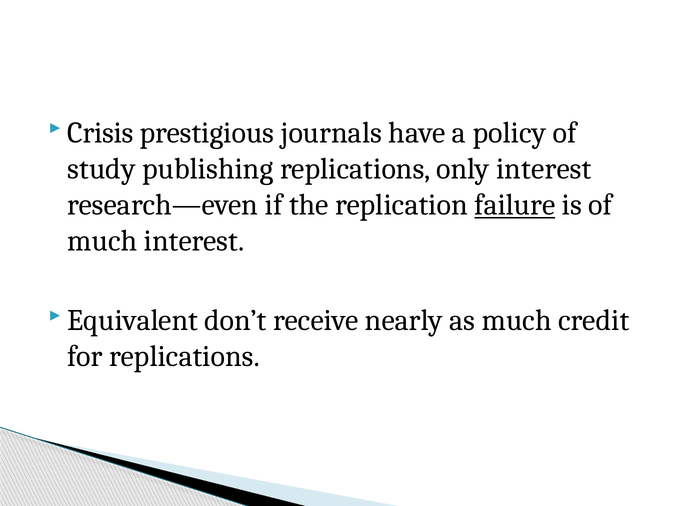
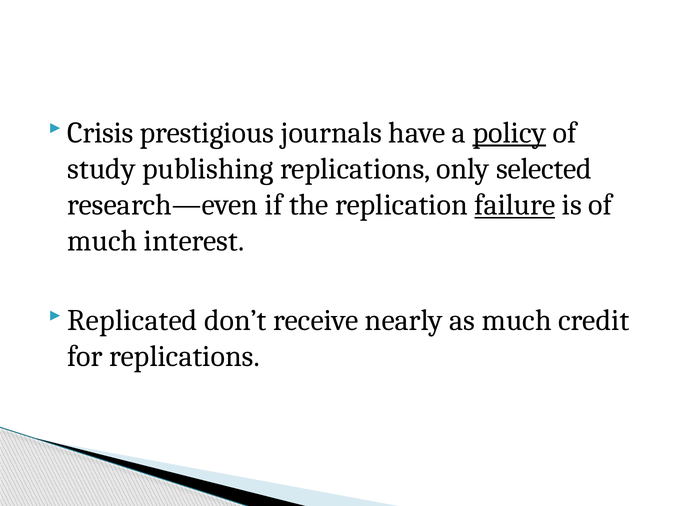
policy underline: none -> present
only interest: interest -> selected
Equivalent: Equivalent -> Replicated
